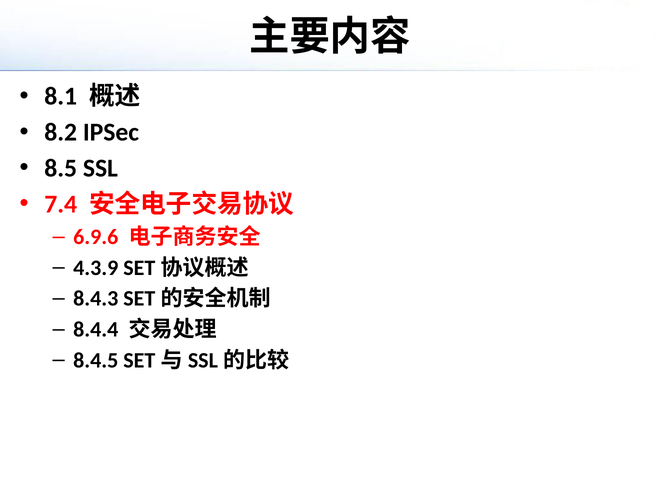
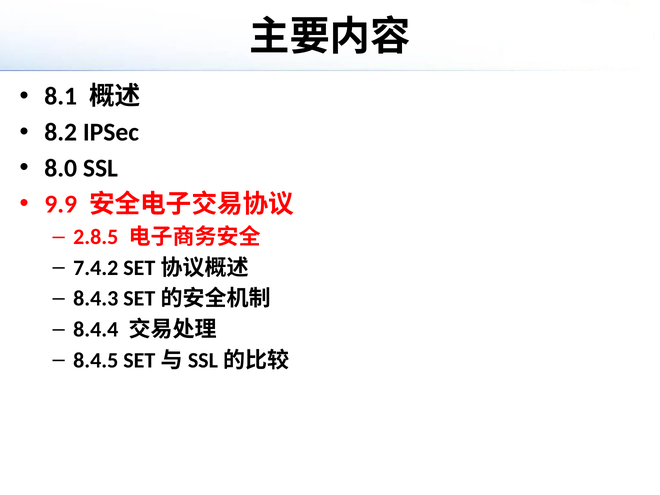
8.5: 8.5 -> 8.0
7.4: 7.4 -> 9.9
6.9.6: 6.9.6 -> 2.8.5
4.3.9: 4.3.9 -> 7.4.2
